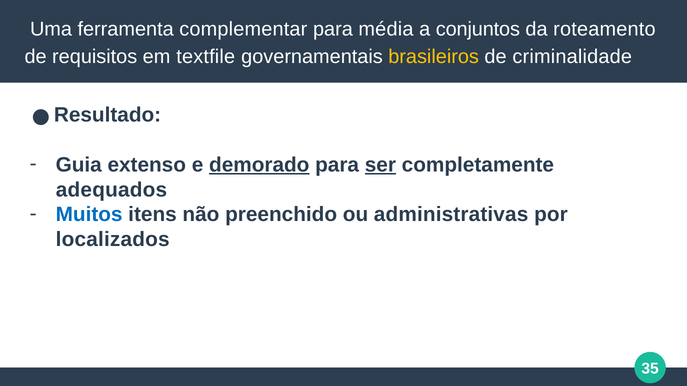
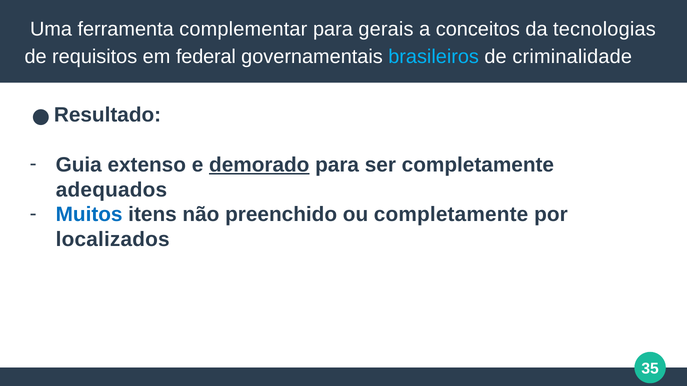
média: média -> gerais
conjuntos: conjuntos -> conceitos
roteamento: roteamento -> tecnologias
textfile: textfile -> federal
brasileiros colour: yellow -> light blue
ser underline: present -> none
ou administrativas: administrativas -> completamente
